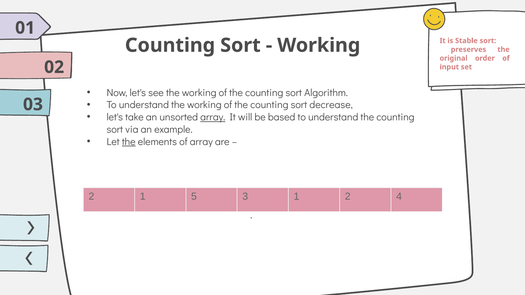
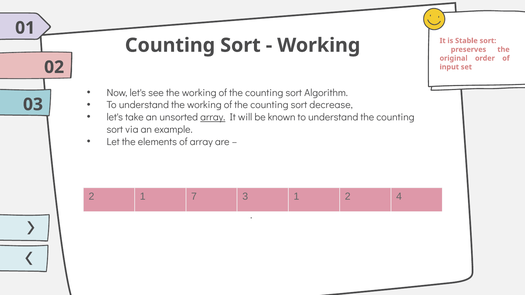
based: based -> known
the at (129, 142) underline: present -> none
5: 5 -> 7
